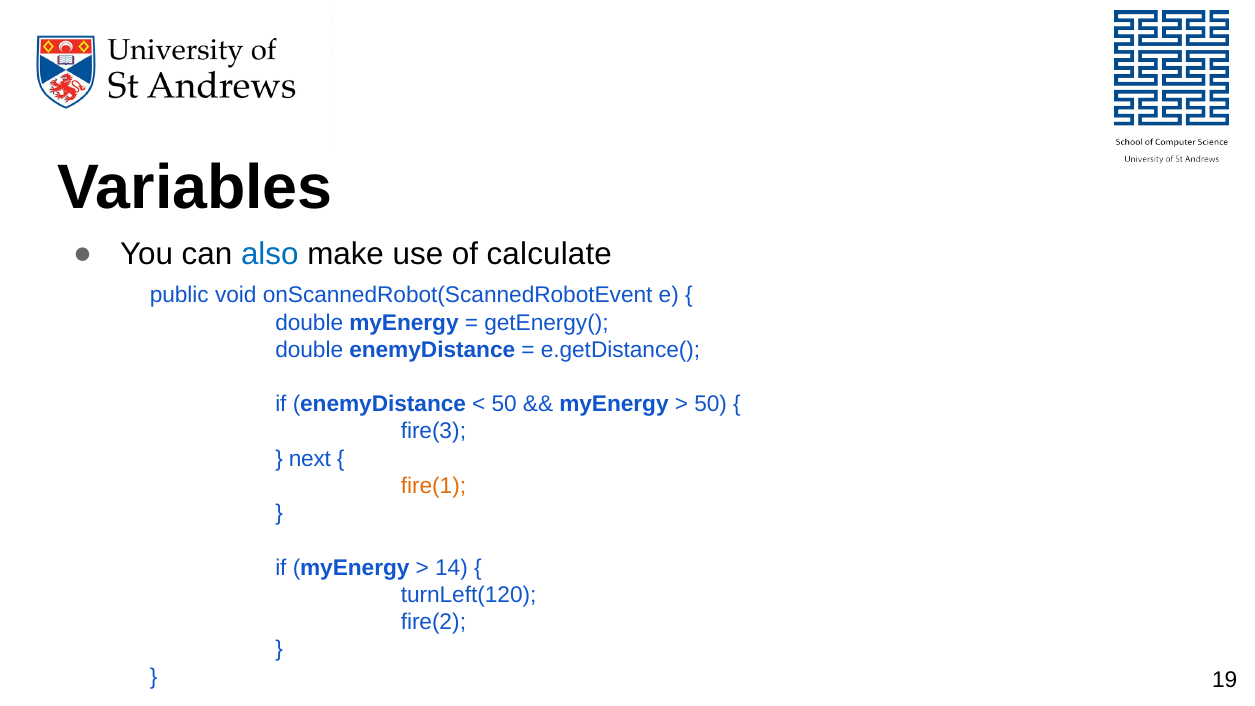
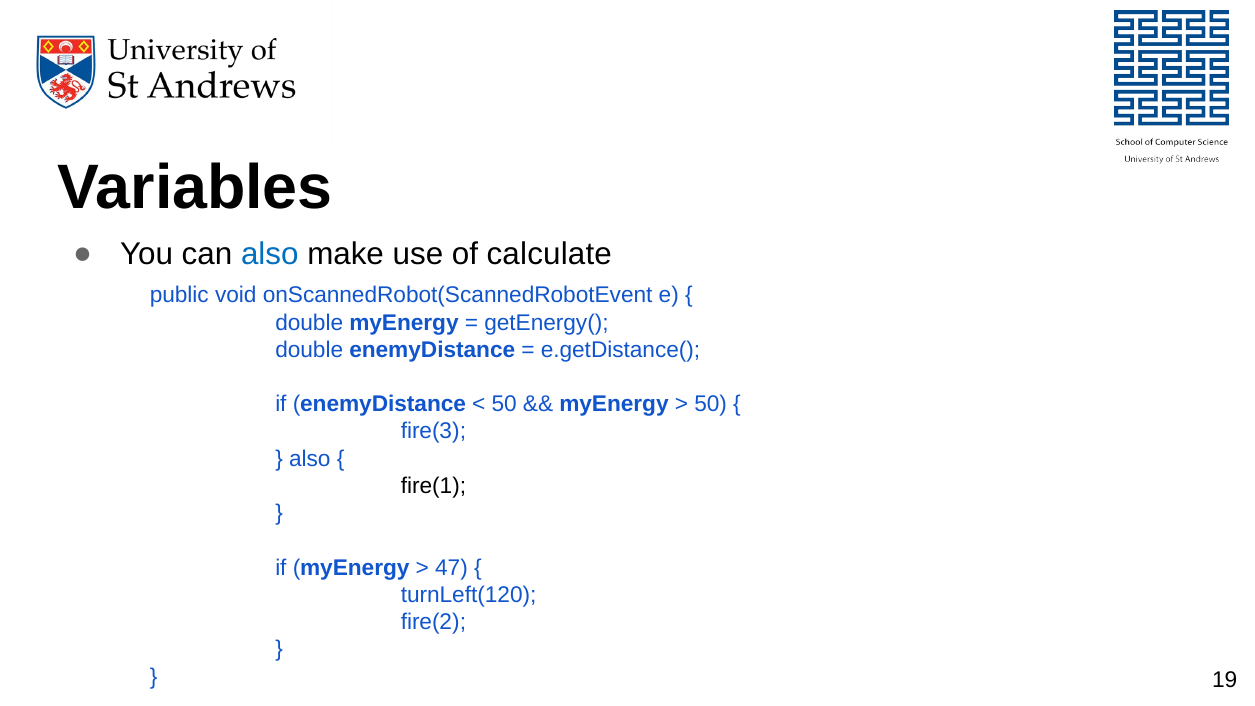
next at (310, 459): next -> also
fire(1 colour: orange -> black
14: 14 -> 47
